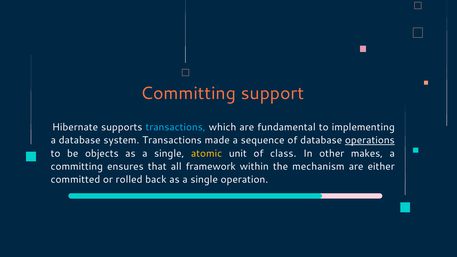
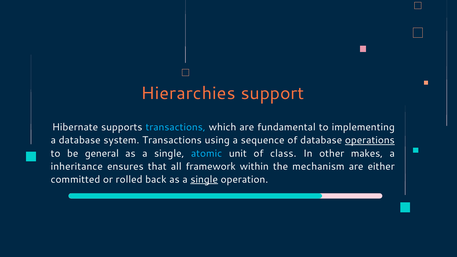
Committing at (188, 93): Committing -> Hierarchies
made: made -> using
objects: objects -> general
atomic colour: yellow -> light blue
committing at (77, 166): committing -> inheritance
single at (204, 179) underline: none -> present
